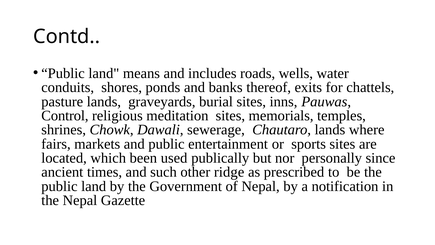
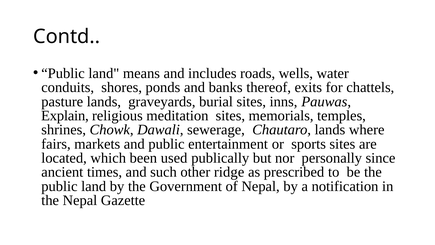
Control: Control -> Explain
